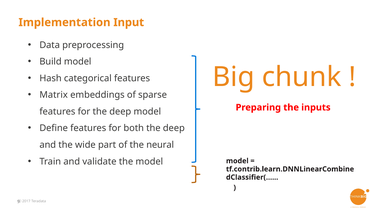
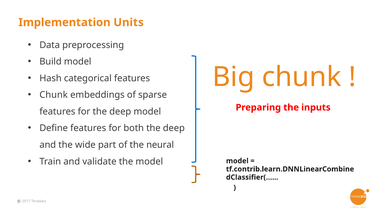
Input: Input -> Units
Matrix at (54, 95): Matrix -> Chunk
